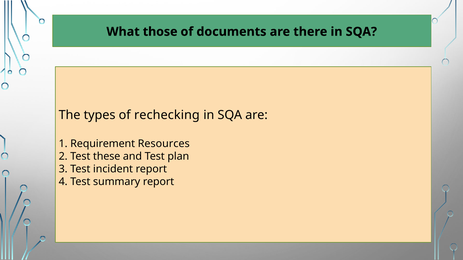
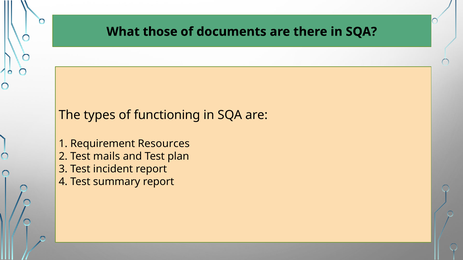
rechecking: rechecking -> functioning
these: these -> mails
